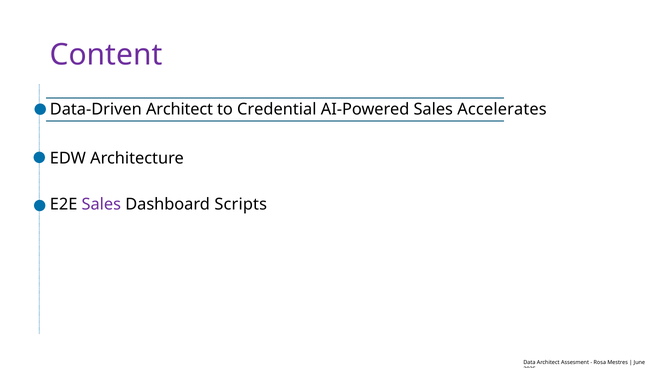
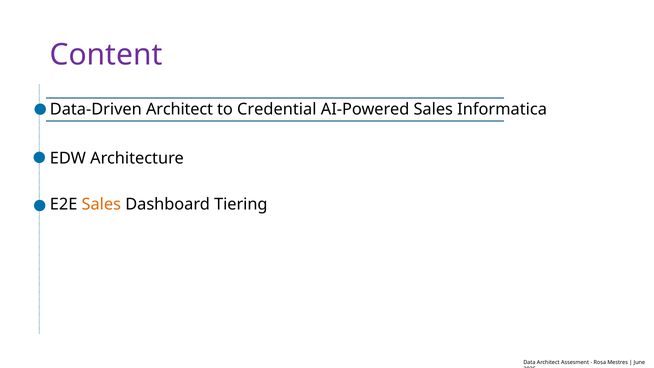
Accelerates: Accelerates -> Informatica
Sales at (101, 204) colour: purple -> orange
Scripts: Scripts -> Tiering
